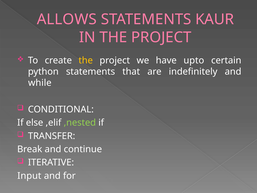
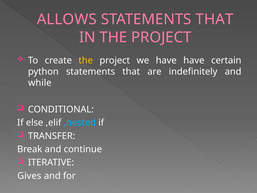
KAUR at (215, 19): KAUR -> THAT
have upto: upto -> have
,nested colour: light green -> light blue
Input: Input -> Gives
